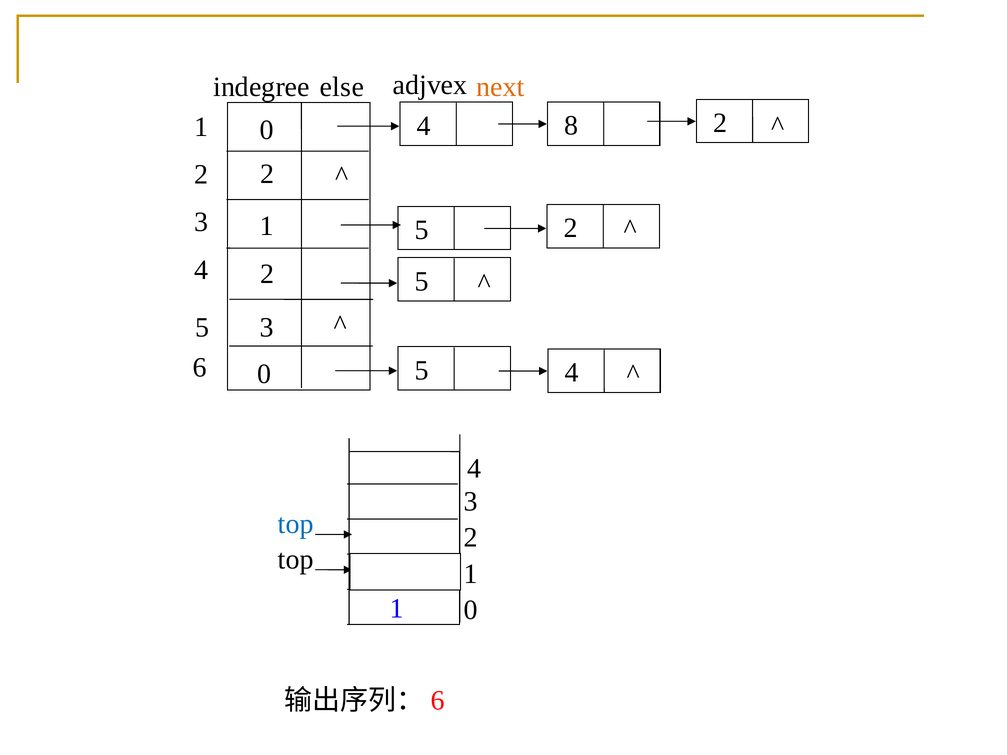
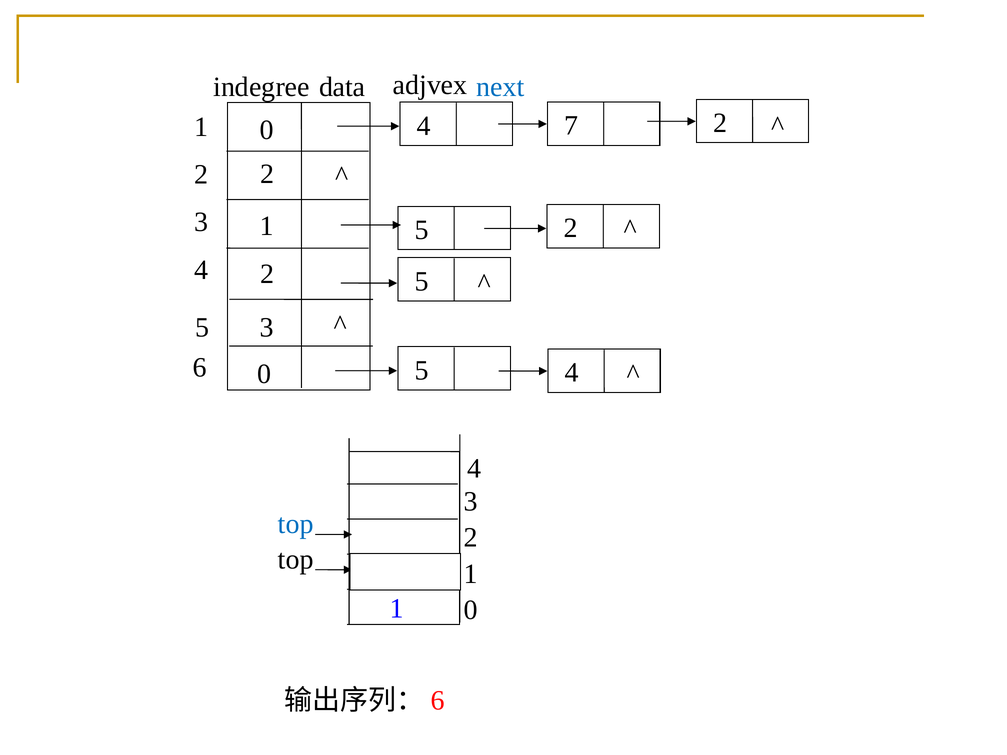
next colour: orange -> blue
else: else -> data
8: 8 -> 7
